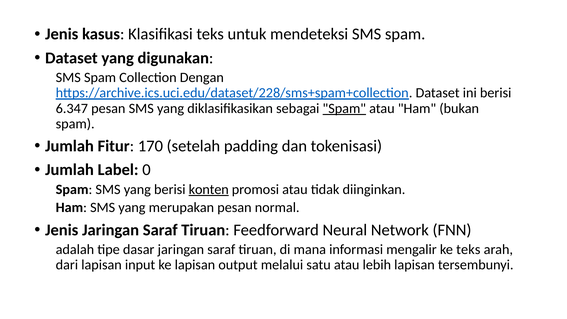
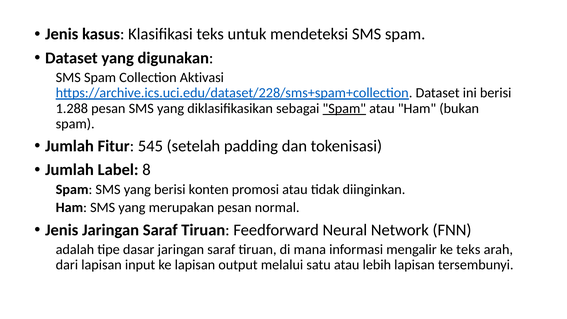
Dengan: Dengan -> Aktivasi
6.347: 6.347 -> 1.288
170: 170 -> 545
0: 0 -> 8
konten underline: present -> none
